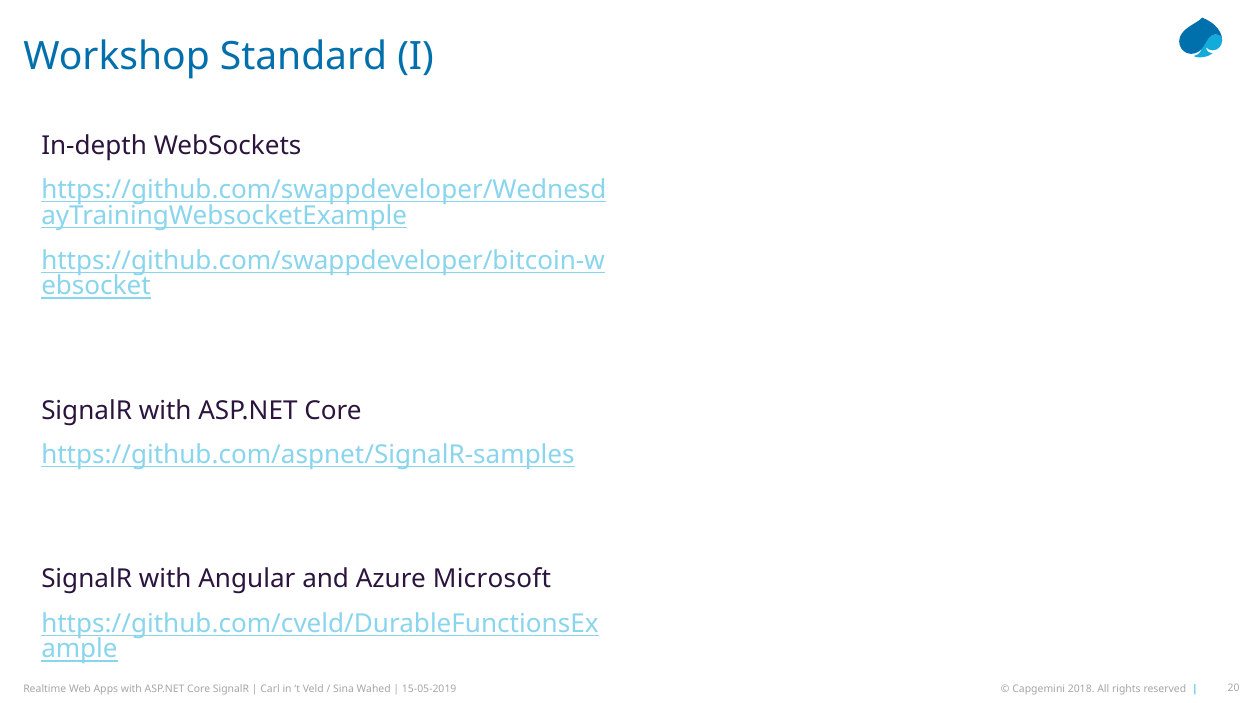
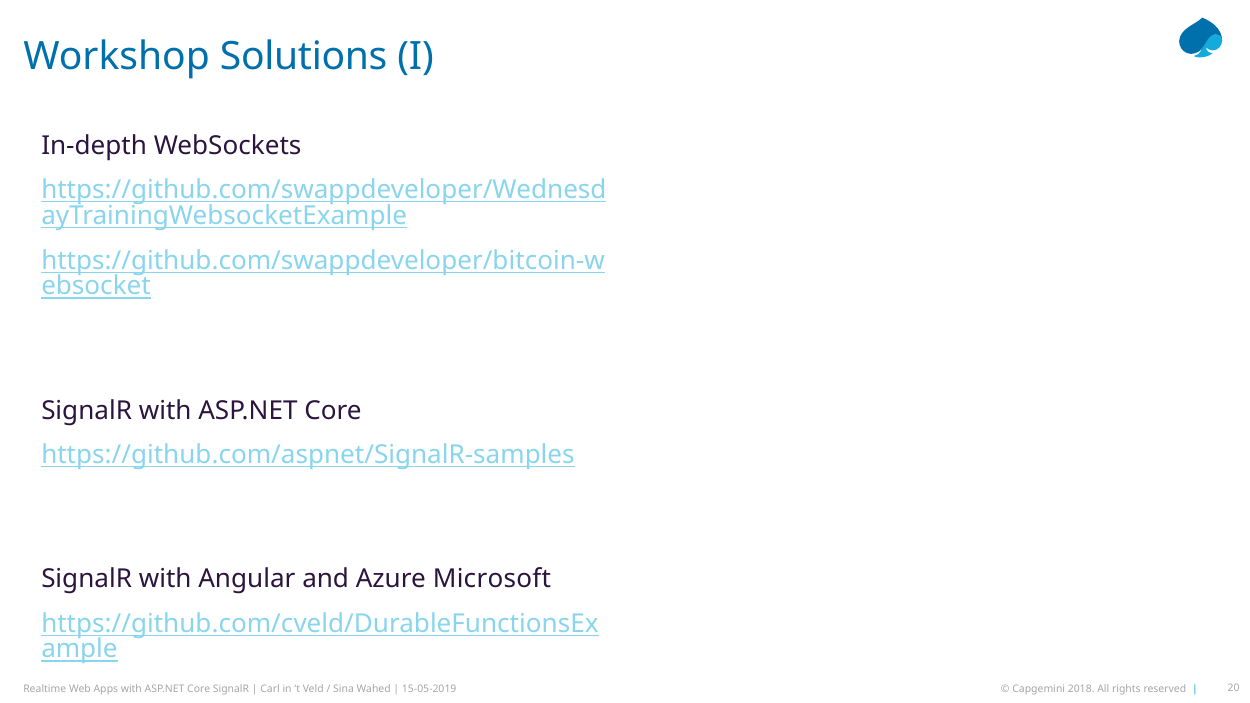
Standard: Standard -> Solutions
